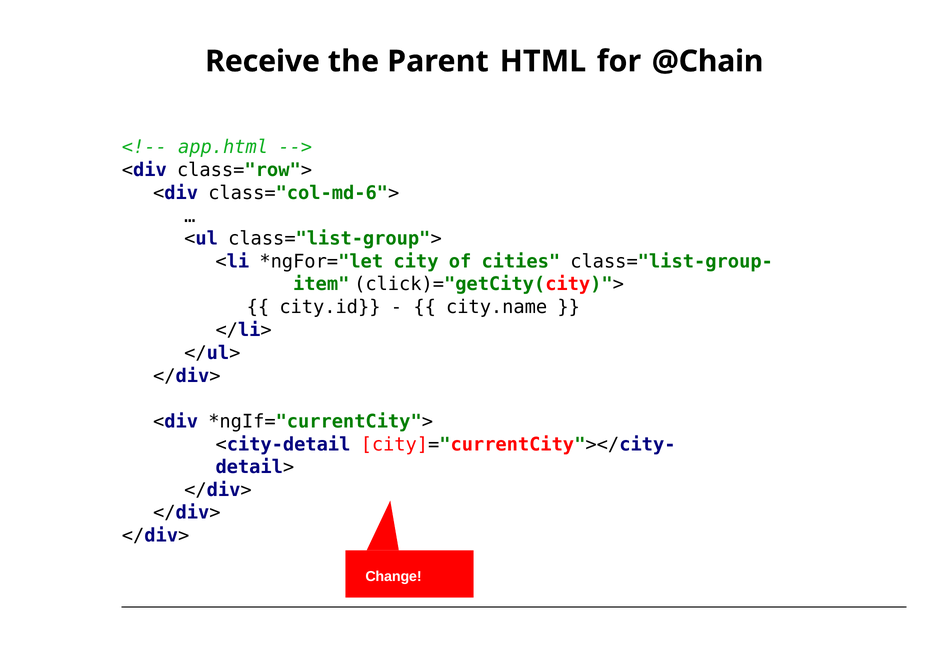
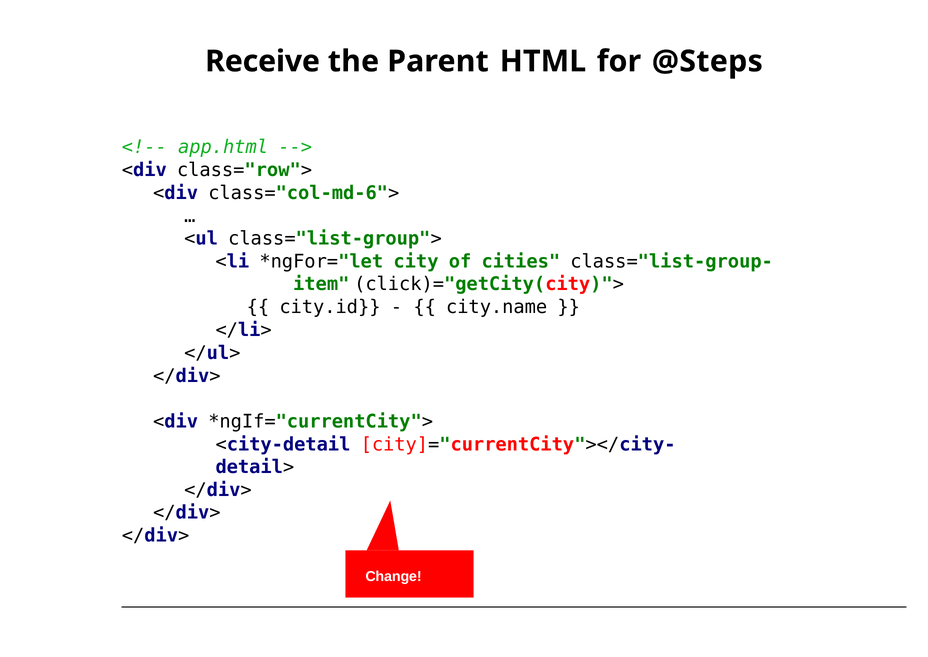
@Chain: @Chain -> @Steps
